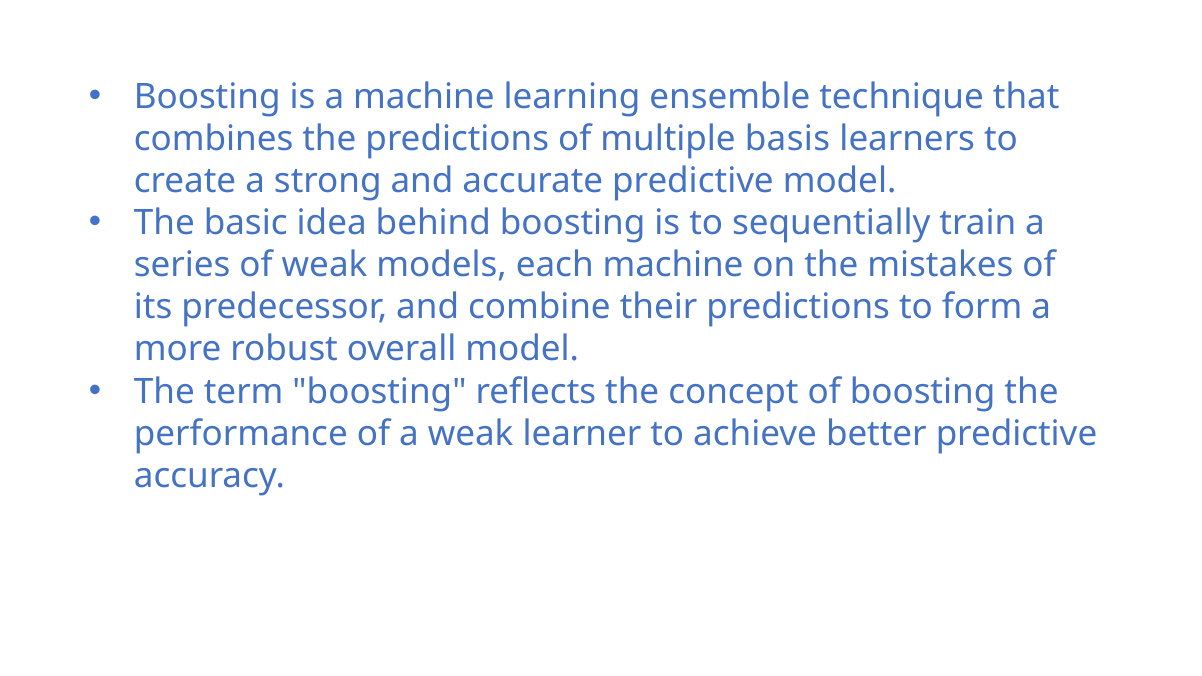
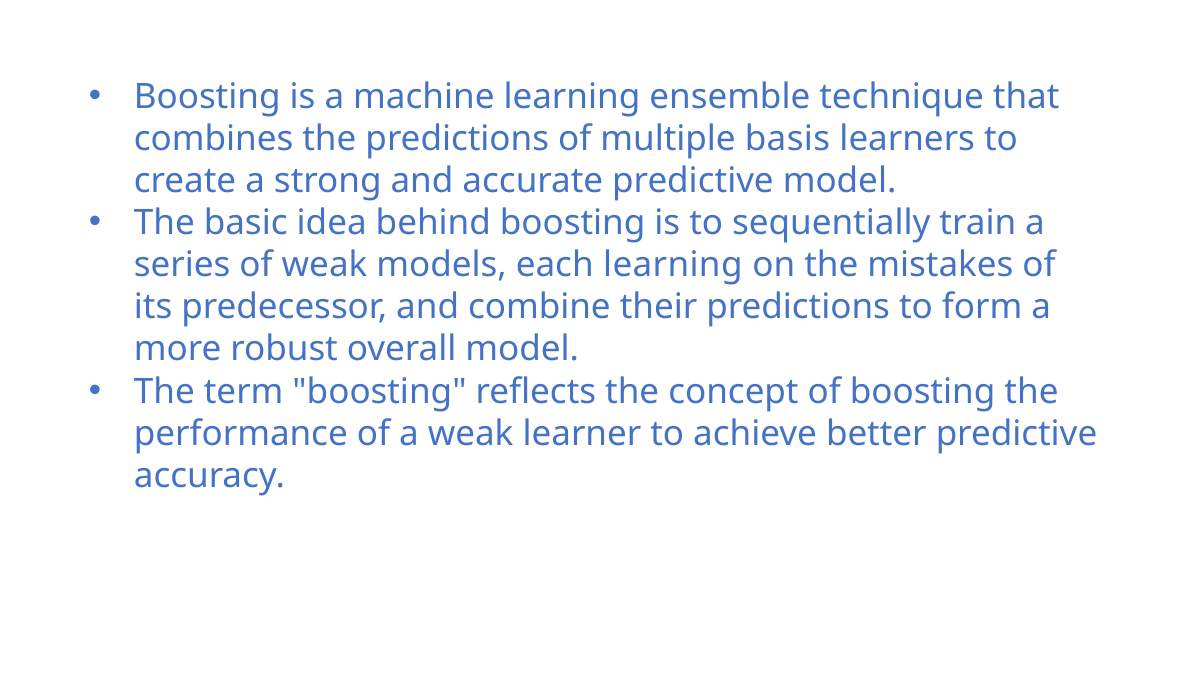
each machine: machine -> learning
